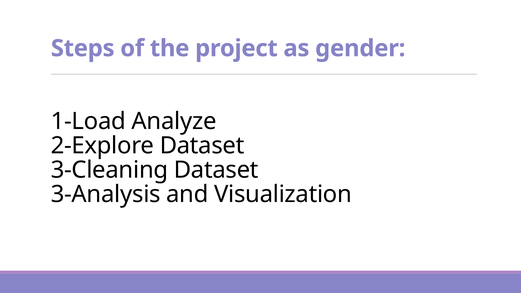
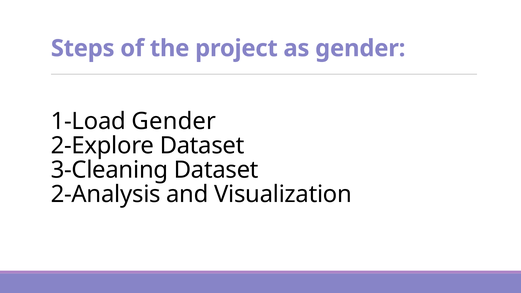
1-Load Analyze: Analyze -> Gender
3-Analysis: 3-Analysis -> 2-Analysis
